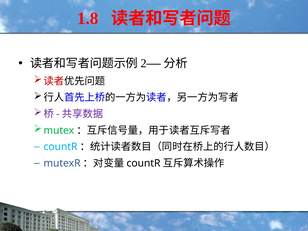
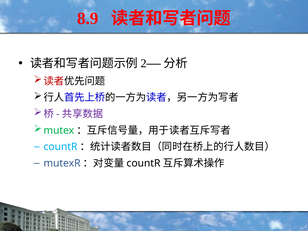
1.8: 1.8 -> 8.9
